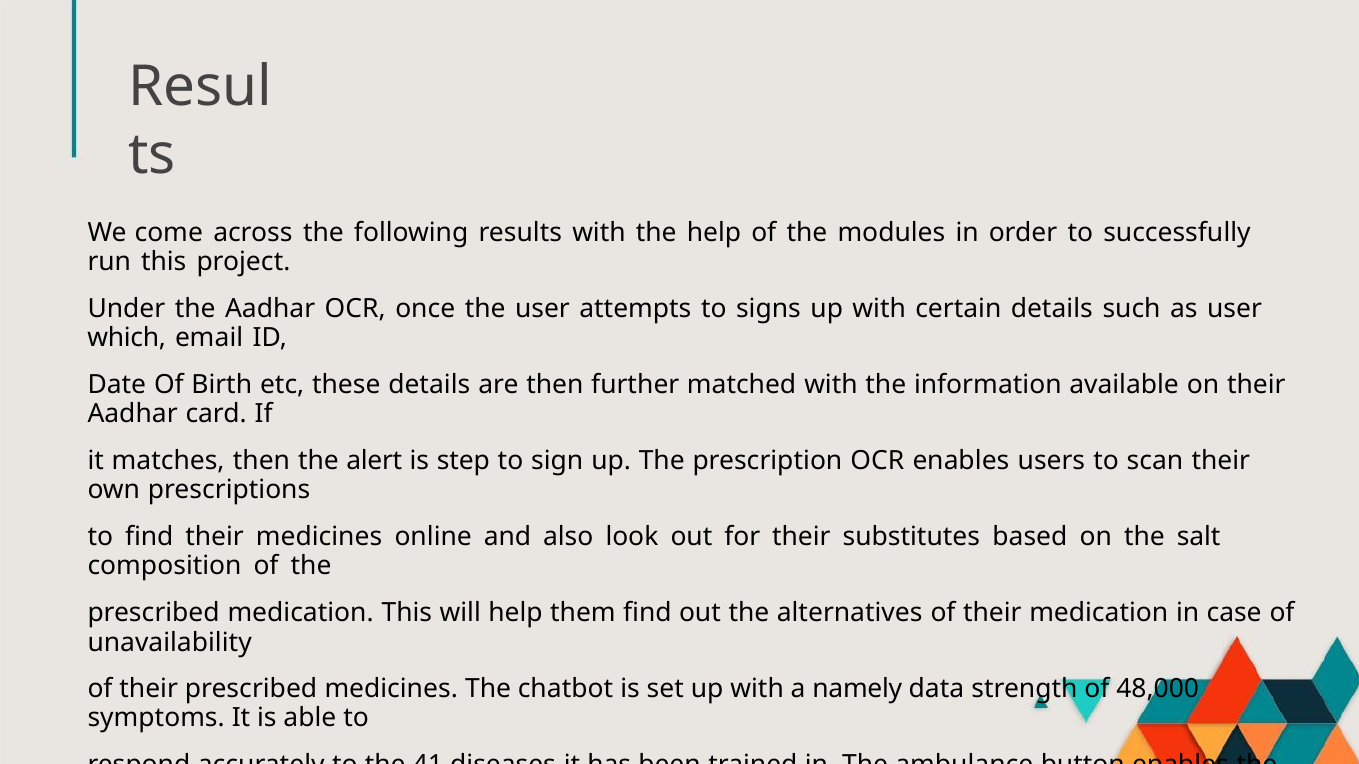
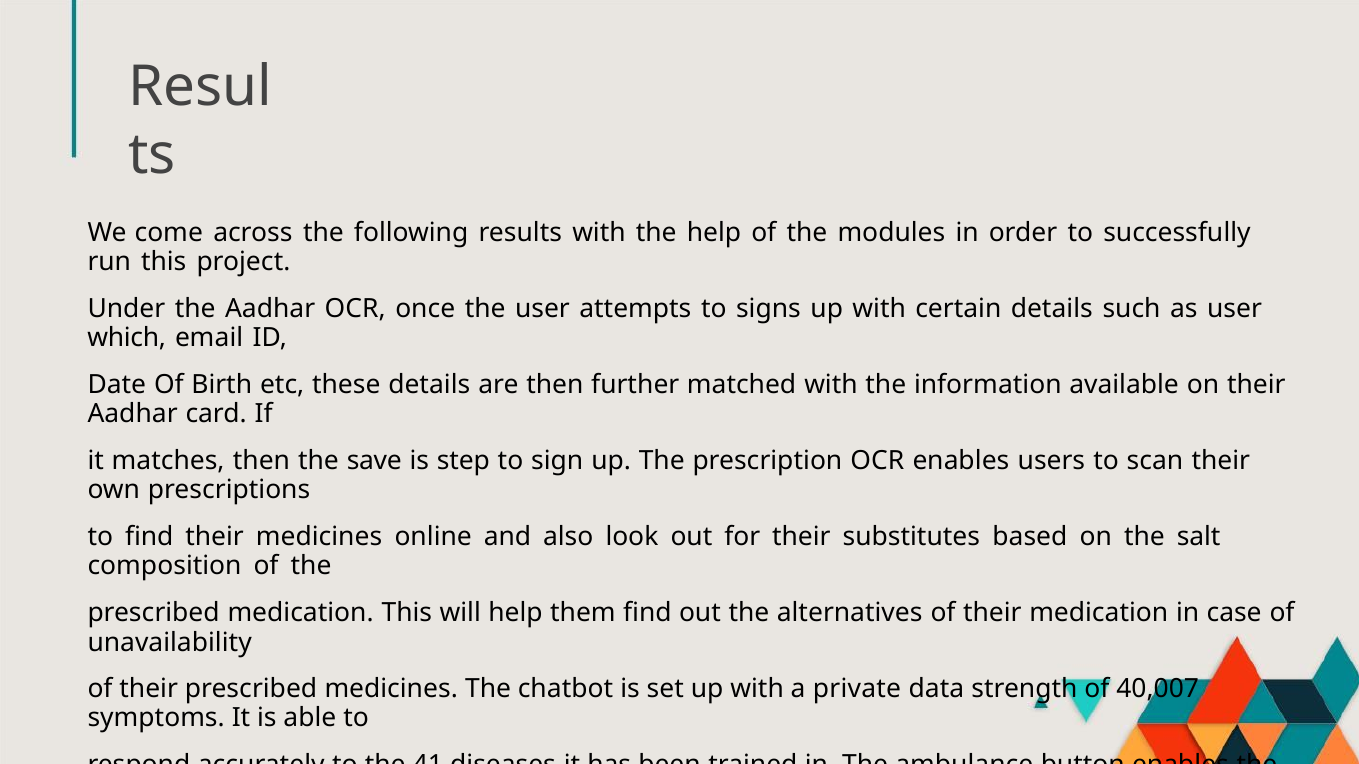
alert: alert -> save
namely: namely -> private
48,000: 48,000 -> 40,007
